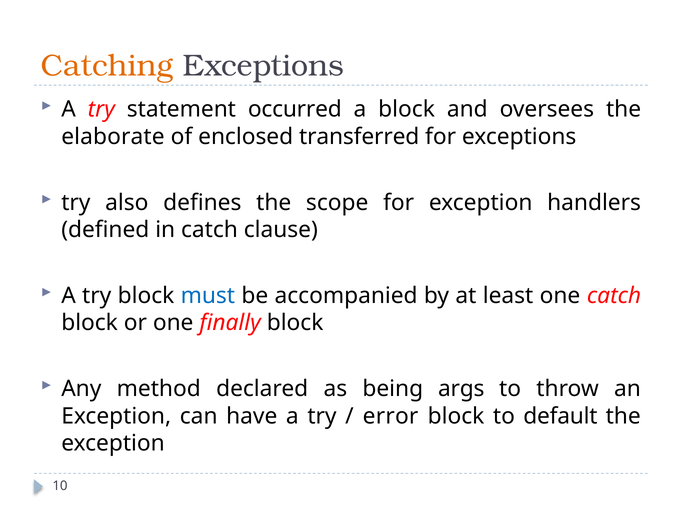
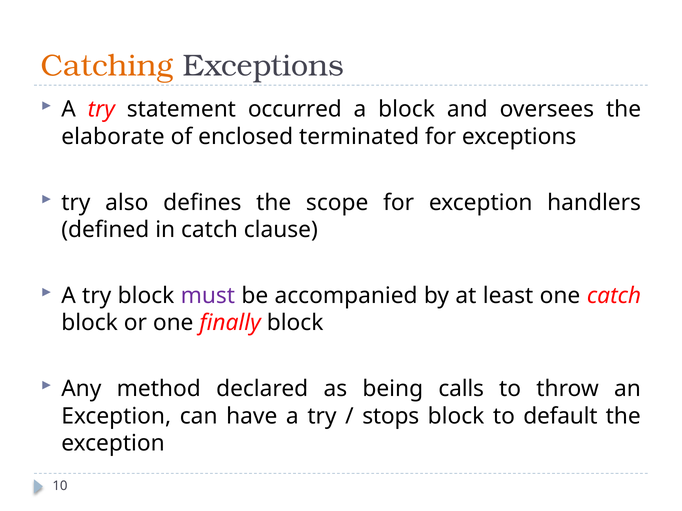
transferred: transferred -> terminated
must colour: blue -> purple
args: args -> calls
error: error -> stops
